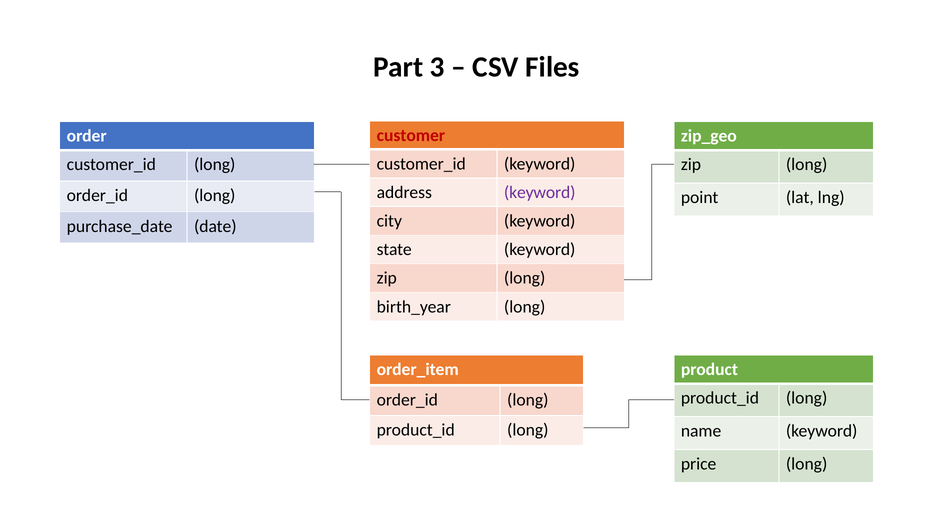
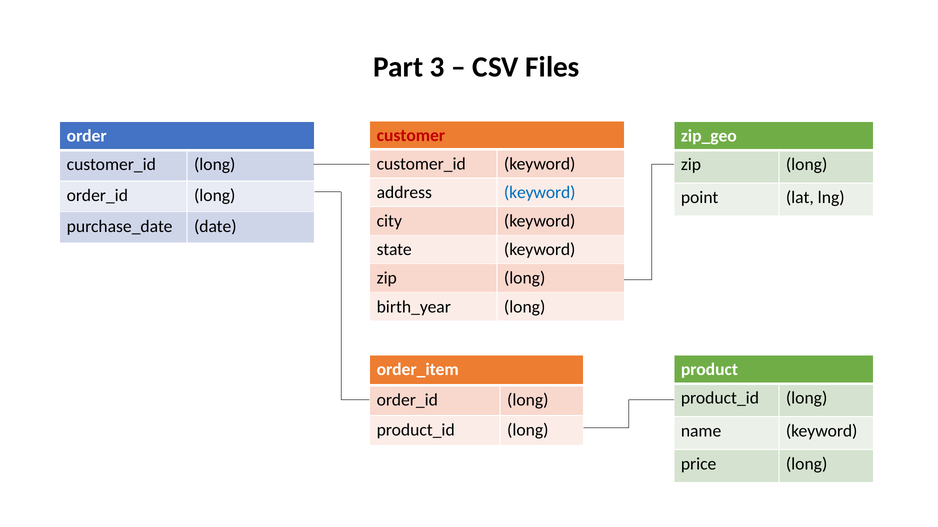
keyword at (540, 193) colour: purple -> blue
